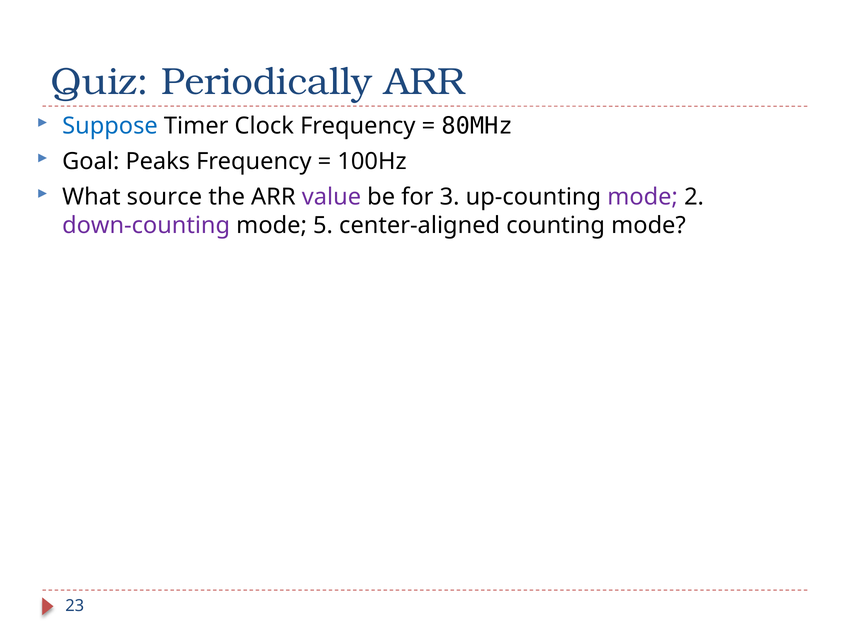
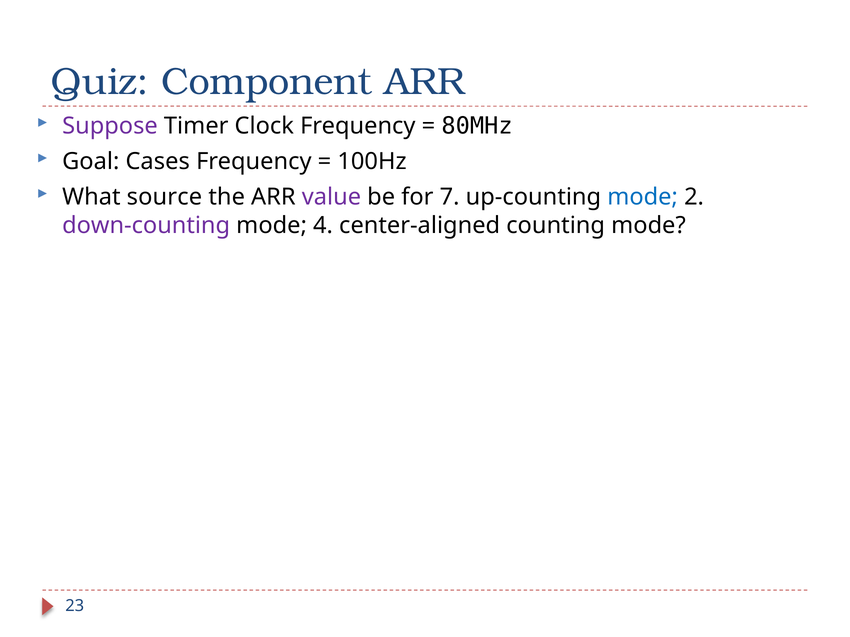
Periodically: Periodically -> Component
Suppose colour: blue -> purple
Peaks: Peaks -> Cases
3: 3 -> 7
mode at (643, 197) colour: purple -> blue
5: 5 -> 4
